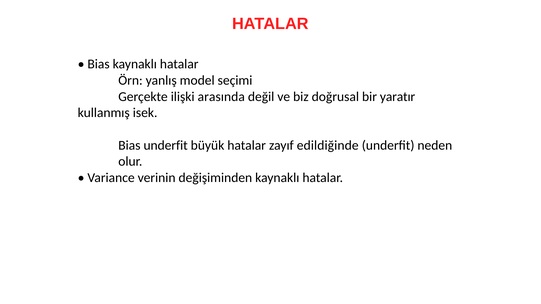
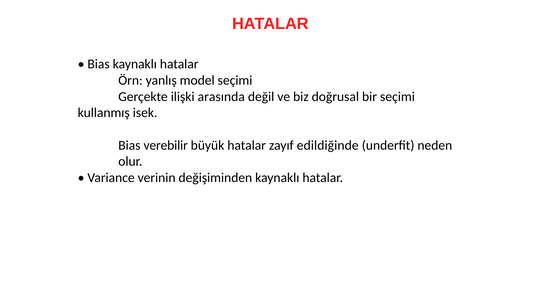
bir yaratır: yaratır -> seçimi
Bias underfit: underfit -> verebilir
